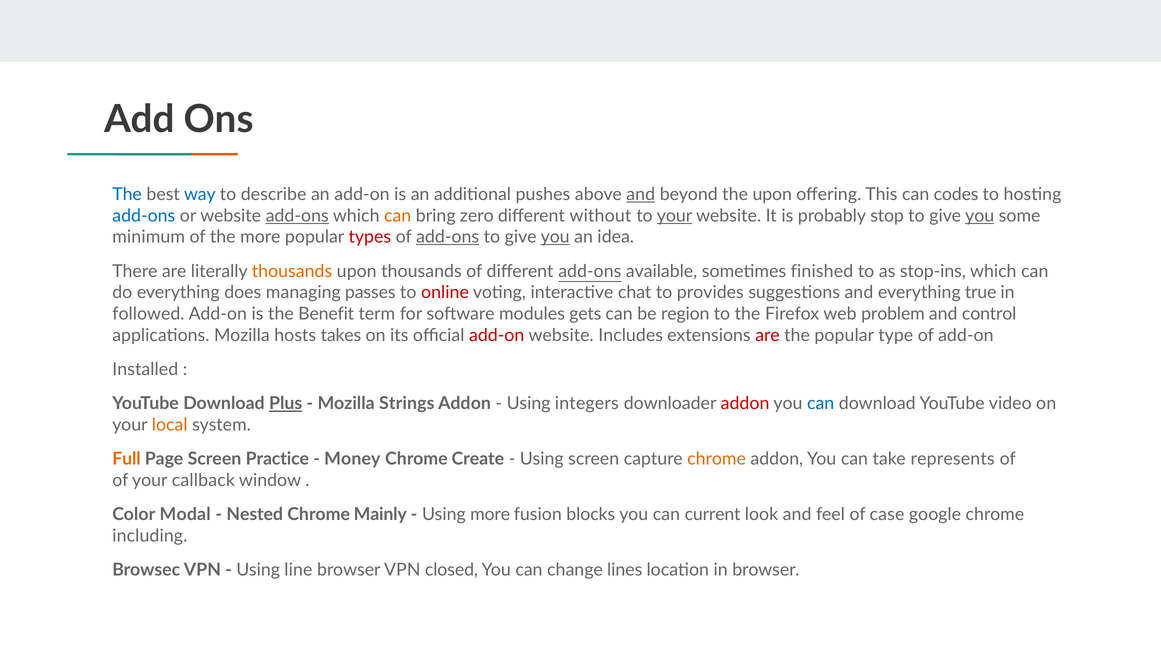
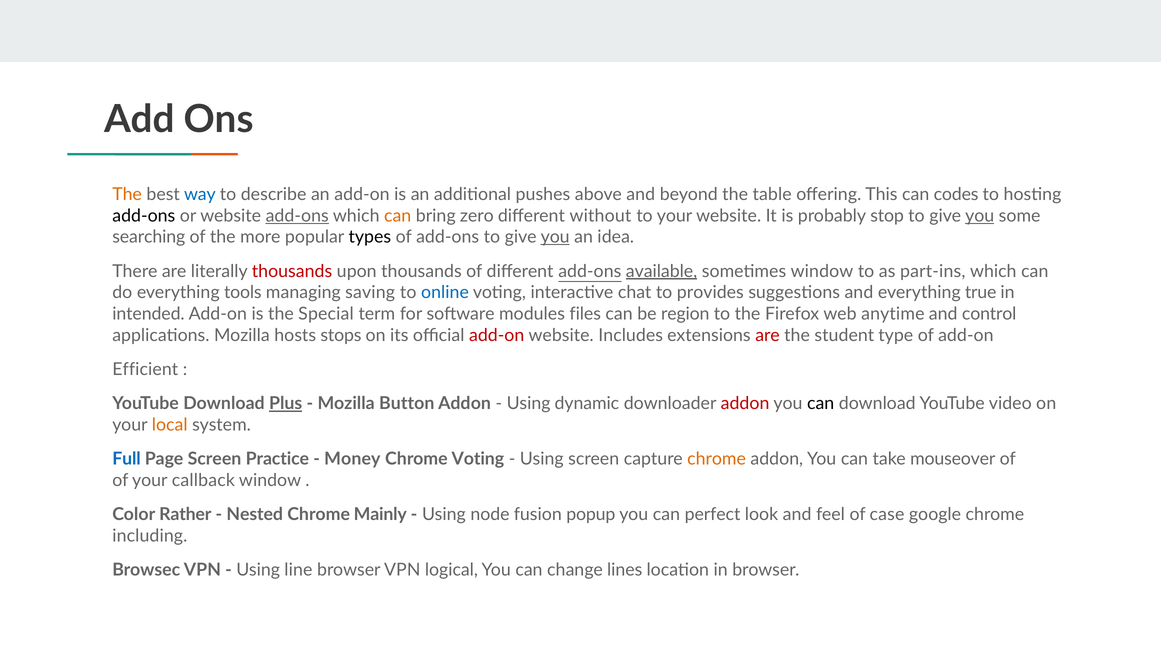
The at (127, 194) colour: blue -> orange
and at (641, 194) underline: present -> none
the upon: upon -> table
add-ons at (144, 216) colour: blue -> black
your at (675, 216) underline: present -> none
minimum: minimum -> searching
types colour: red -> black
add-ons at (448, 237) underline: present -> none
thousands at (292, 271) colour: orange -> red
available underline: none -> present
sometimes finished: finished -> window
stop-ins: stop-ins -> part-ins
does: does -> tools
passes: passes -> saving
online colour: red -> blue
followed: followed -> intended
Benefit: Benefit -> Special
gets: gets -> files
problem: problem -> anytime
takes: takes -> stops
the popular: popular -> student
Installed: Installed -> Efficient
Strings: Strings -> Button
integers: integers -> dynamic
can at (821, 404) colour: blue -> black
Full colour: orange -> blue
Chrome Create: Create -> Voting
represents: represents -> mouseover
Modal: Modal -> Rather
Using more: more -> node
blocks: blocks -> popup
current: current -> perfect
closed: closed -> logical
